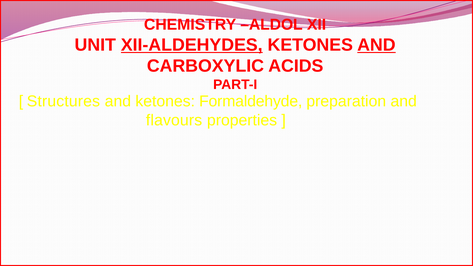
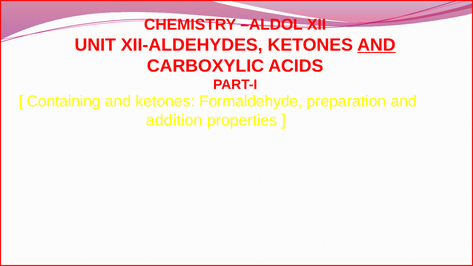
XII-ALDEHYDES underline: present -> none
Structures: Structures -> Containing
flavours: flavours -> addition
